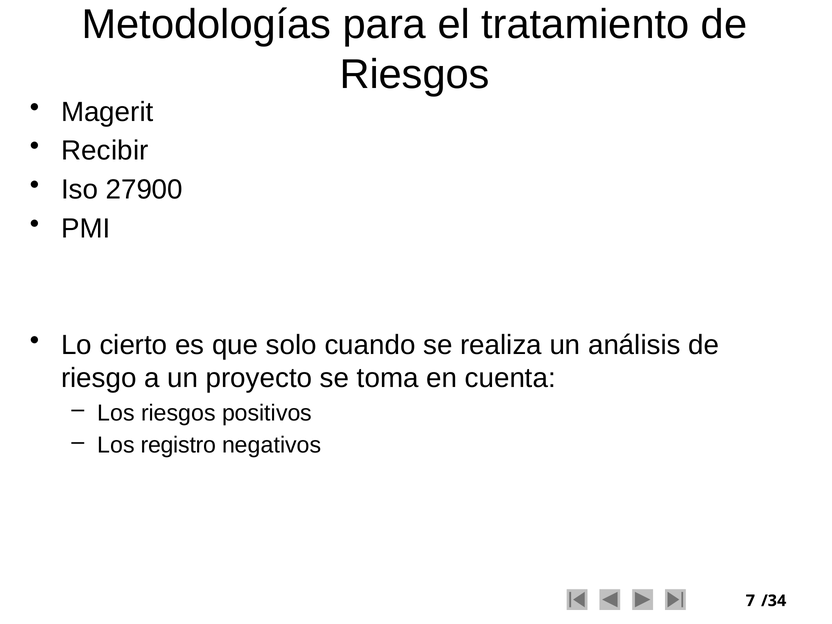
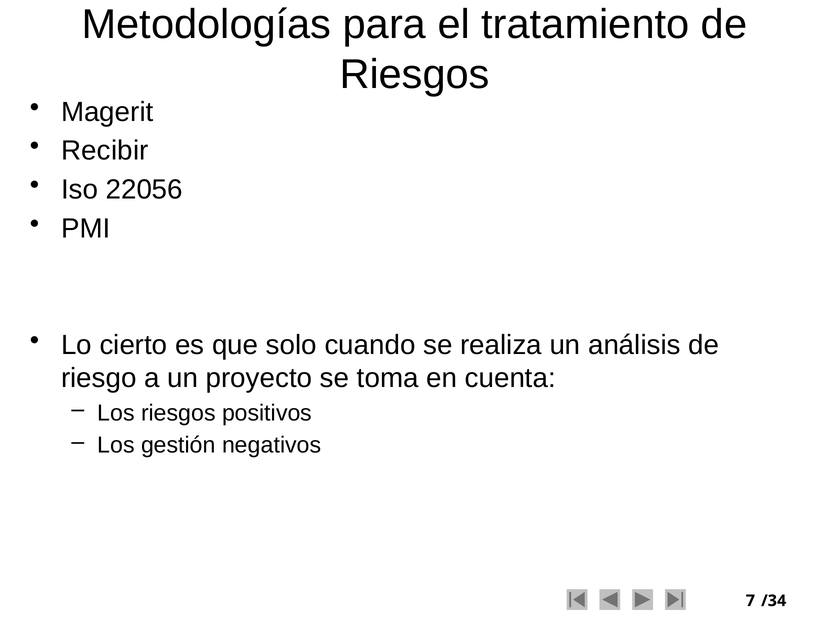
27900: 27900 -> 22056
registro: registro -> gestión
